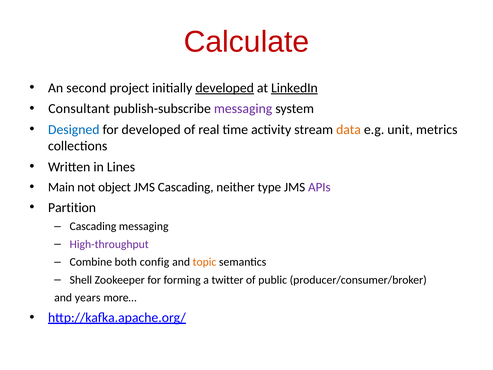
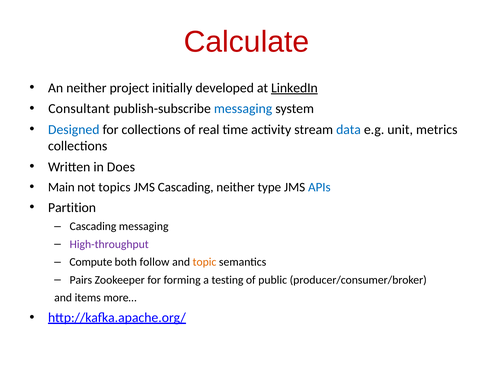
An second: second -> neither
developed at (225, 88) underline: present -> none
messaging at (243, 109) colour: purple -> blue
for developed: developed -> collections
data colour: orange -> blue
Lines: Lines -> Does
object: object -> topics
APIs colour: purple -> blue
Combine: Combine -> Compute
config: config -> follow
Shell: Shell -> Pairs
twitter: twitter -> testing
years: years -> items
